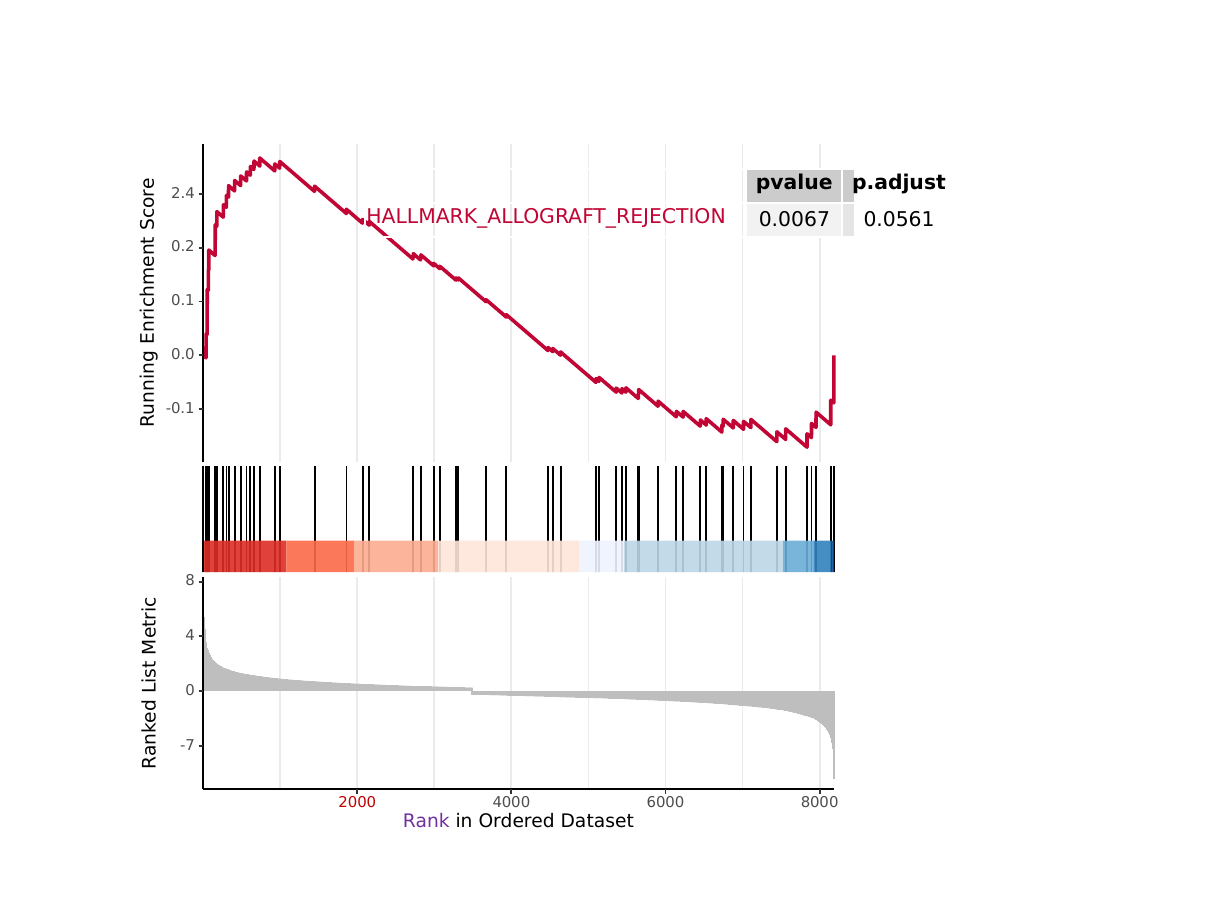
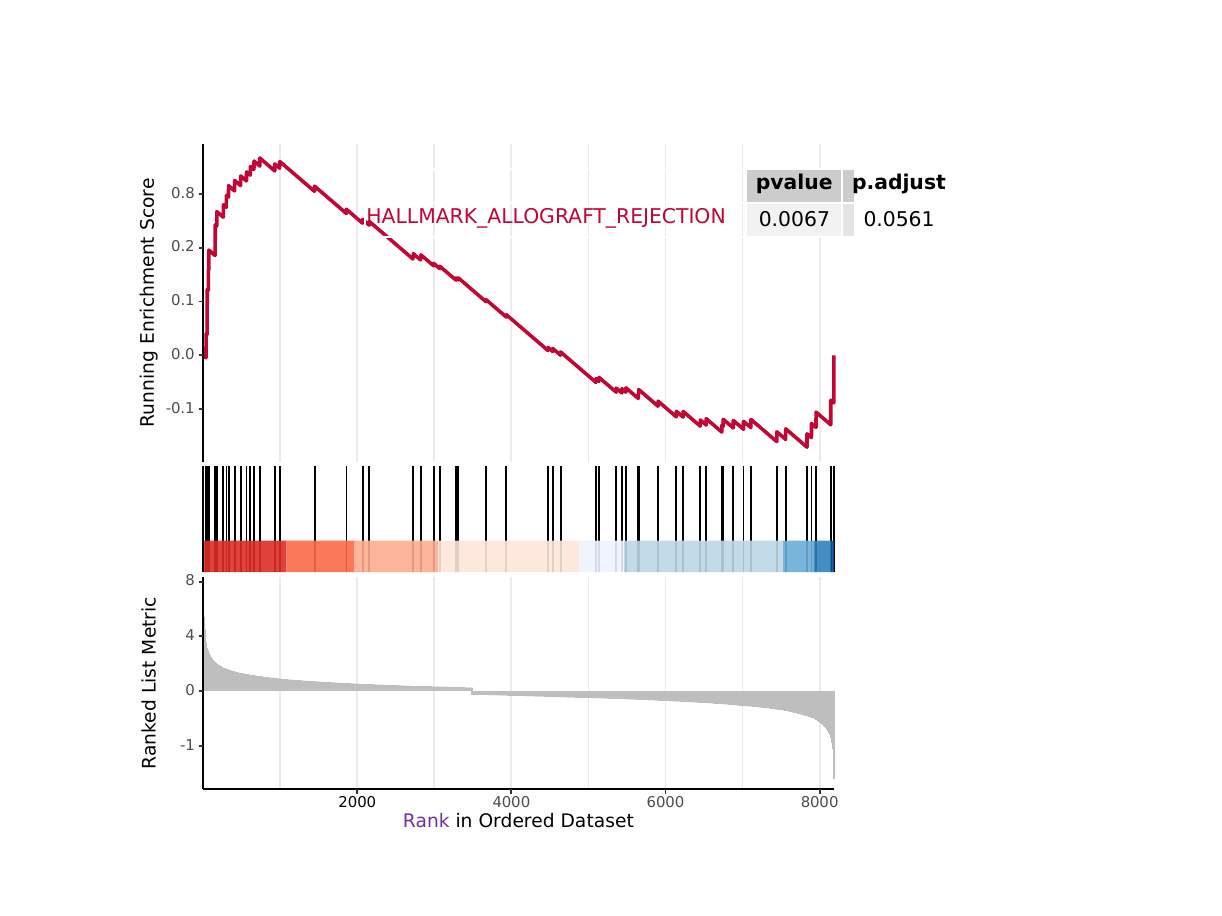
2.4: 2.4 -> 0.8
-7: -7 -> -1
2000 colour: red -> black
